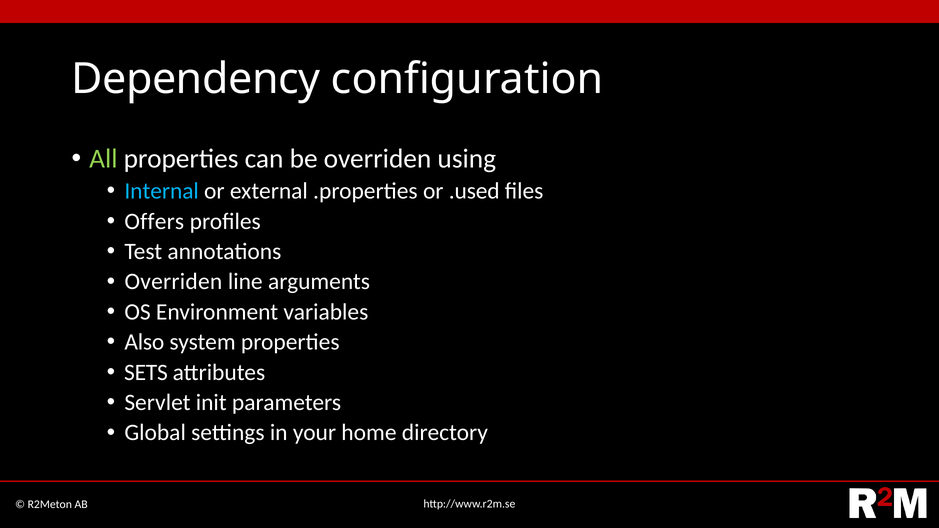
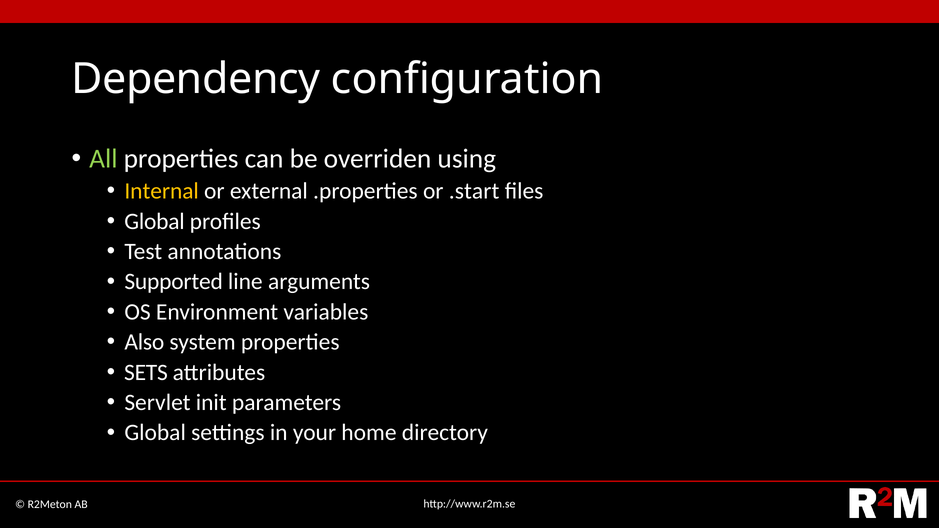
Internal colour: light blue -> yellow
.used: .used -> .start
Offers at (154, 221): Offers -> Global
Overriden at (173, 282): Overriden -> Supported
